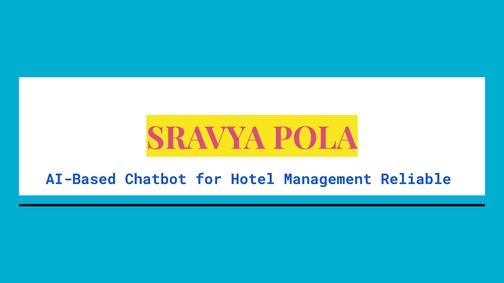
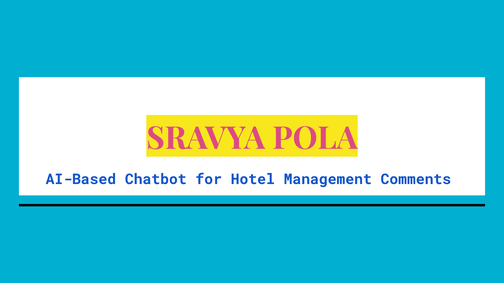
Reliable: Reliable -> Comments
